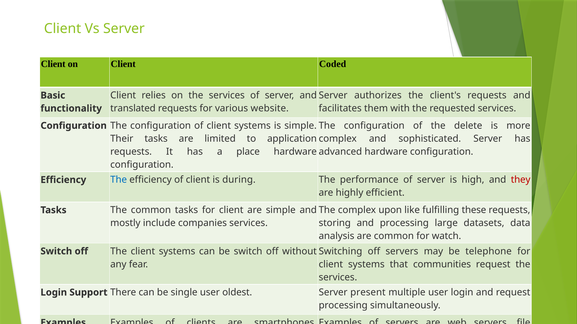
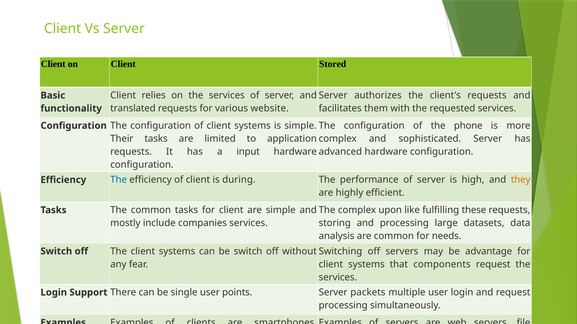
Coded: Coded -> Stored
delete: delete -> phone
place: place -> input
they colour: red -> orange
watch: watch -> needs
telephone: telephone -> advantage
communities: communities -> components
oldest: oldest -> points
present: present -> packets
